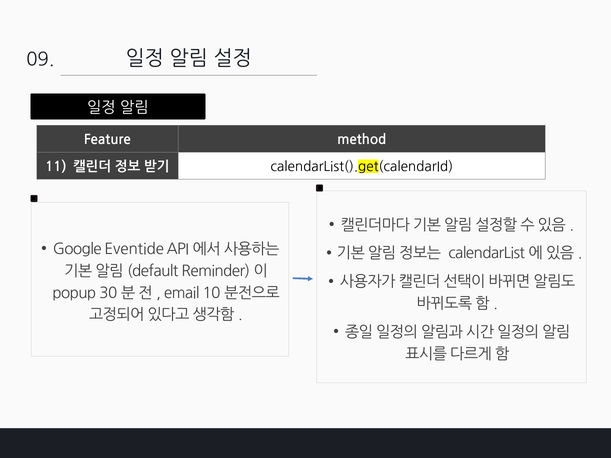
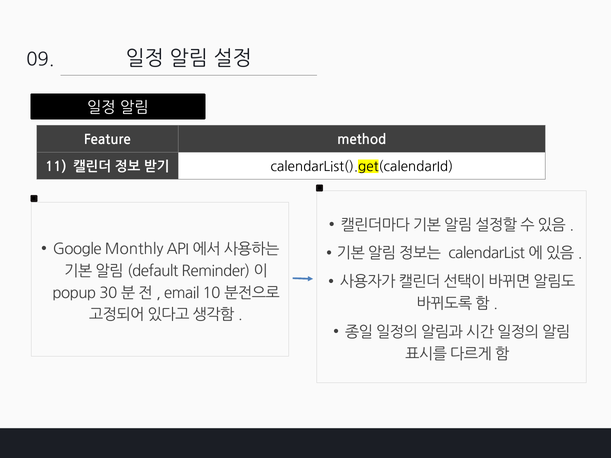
Eventide: Eventide -> Monthly
